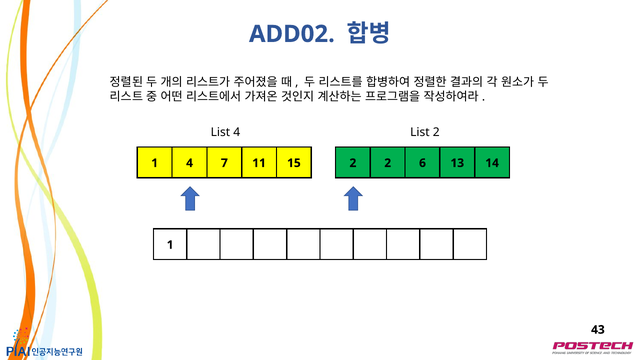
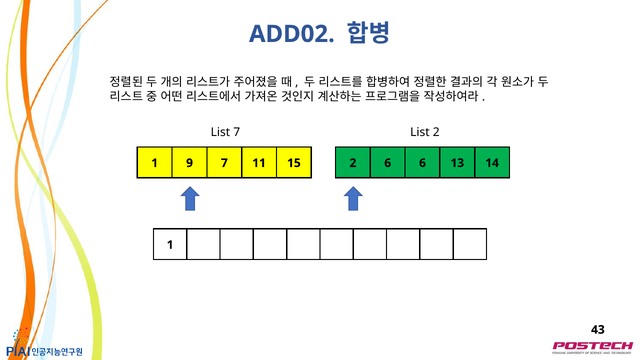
List 4: 4 -> 7
1 4: 4 -> 9
2 2: 2 -> 6
